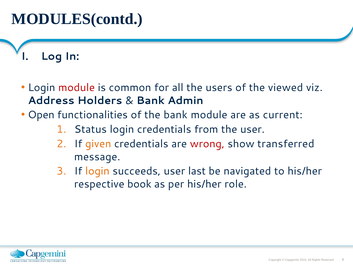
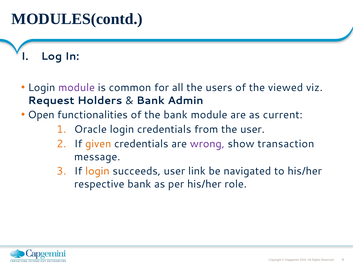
module at (77, 87) colour: red -> purple
Address: Address -> Request
Status: Status -> Oracle
wrong colour: red -> purple
transferred: transferred -> transaction
last: last -> link
respective book: book -> bank
